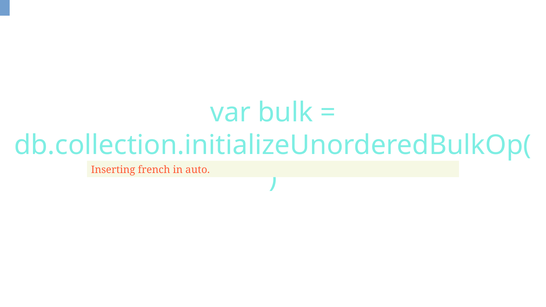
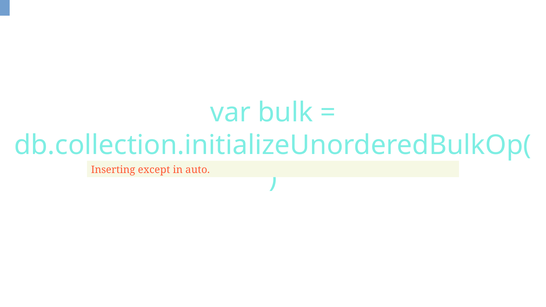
french: french -> except
